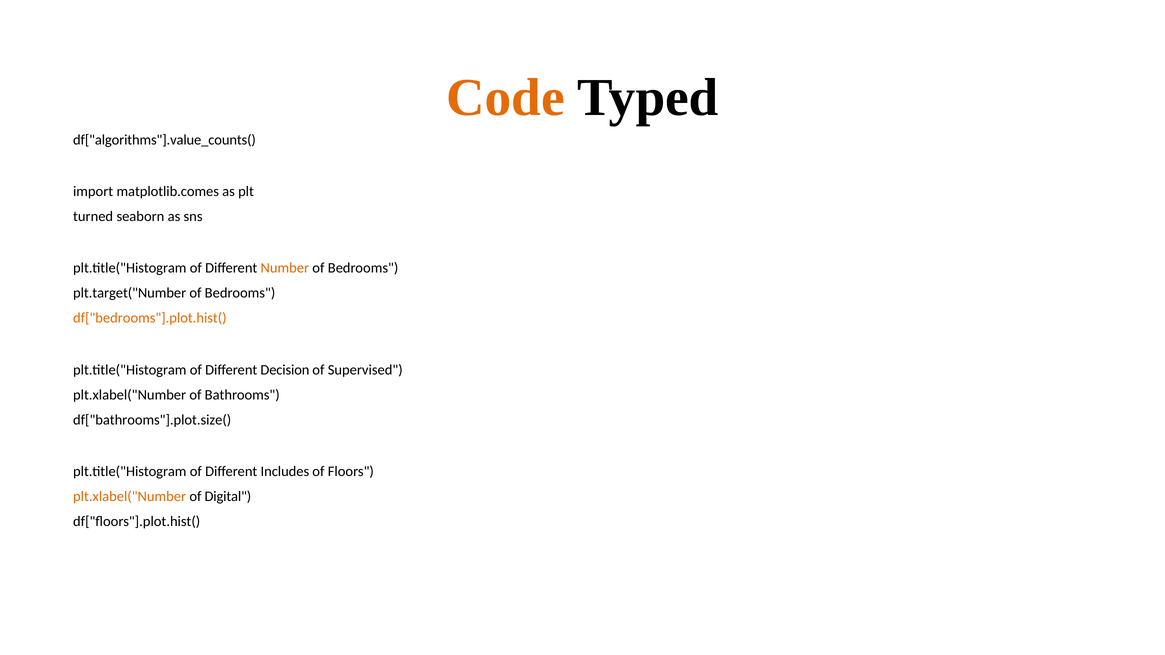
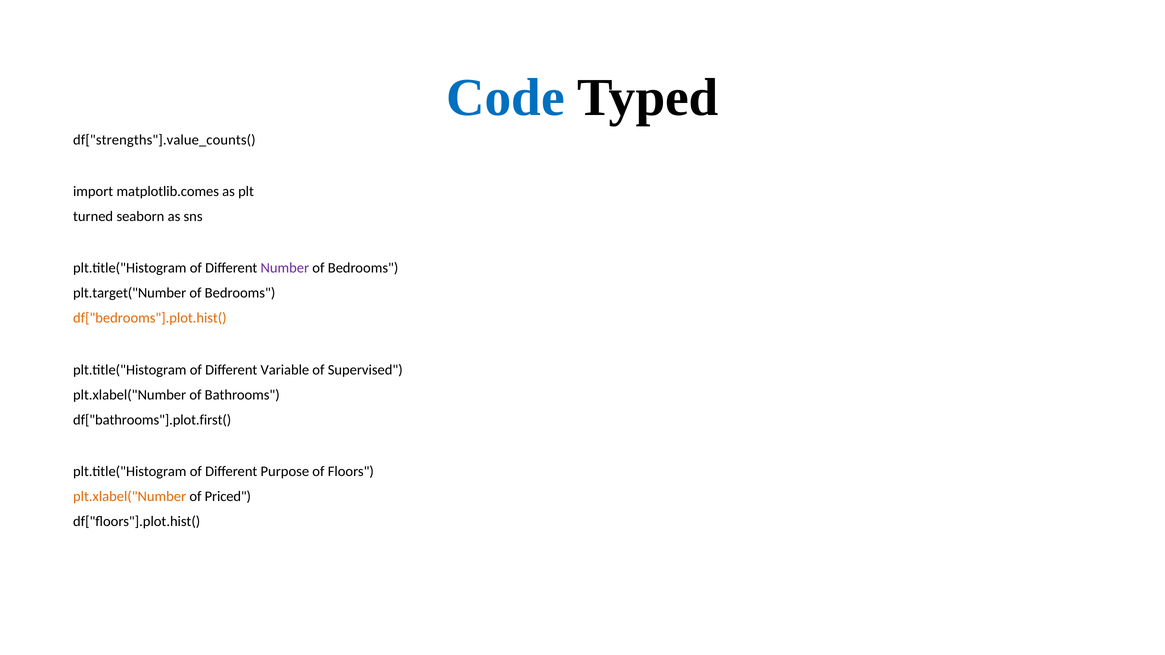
Code colour: orange -> blue
df["algorithms"].value_counts(: df["algorithms"].value_counts( -> df["strengths"].value_counts(
Number colour: orange -> purple
Decision: Decision -> Variable
df["bathrooms"].plot.size(: df["bathrooms"].plot.size( -> df["bathrooms"].plot.first(
Includes: Includes -> Purpose
Digital: Digital -> Priced
